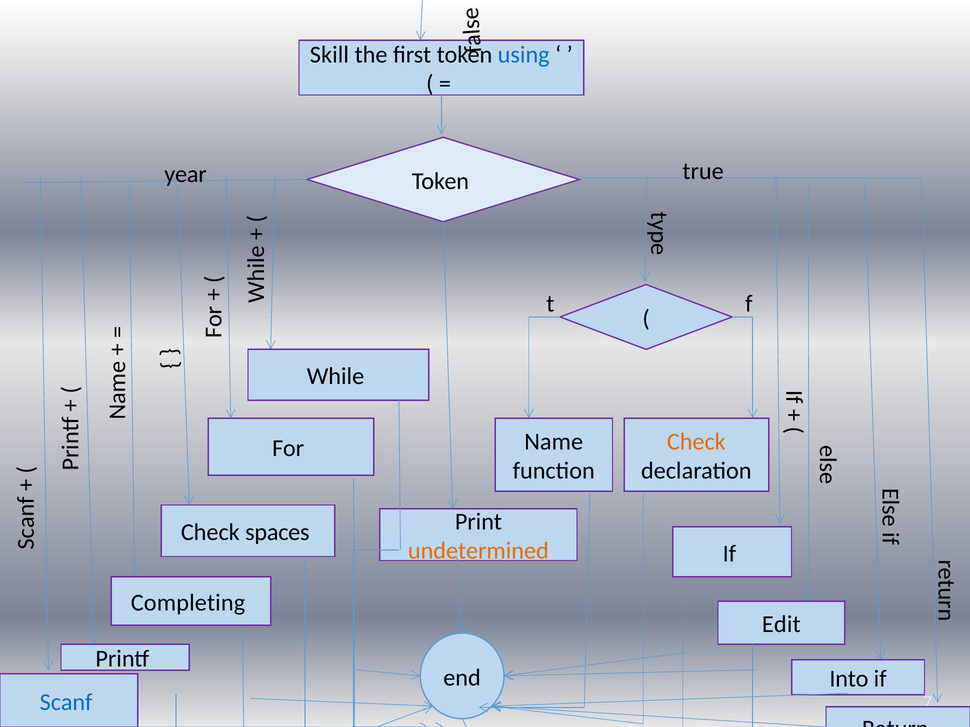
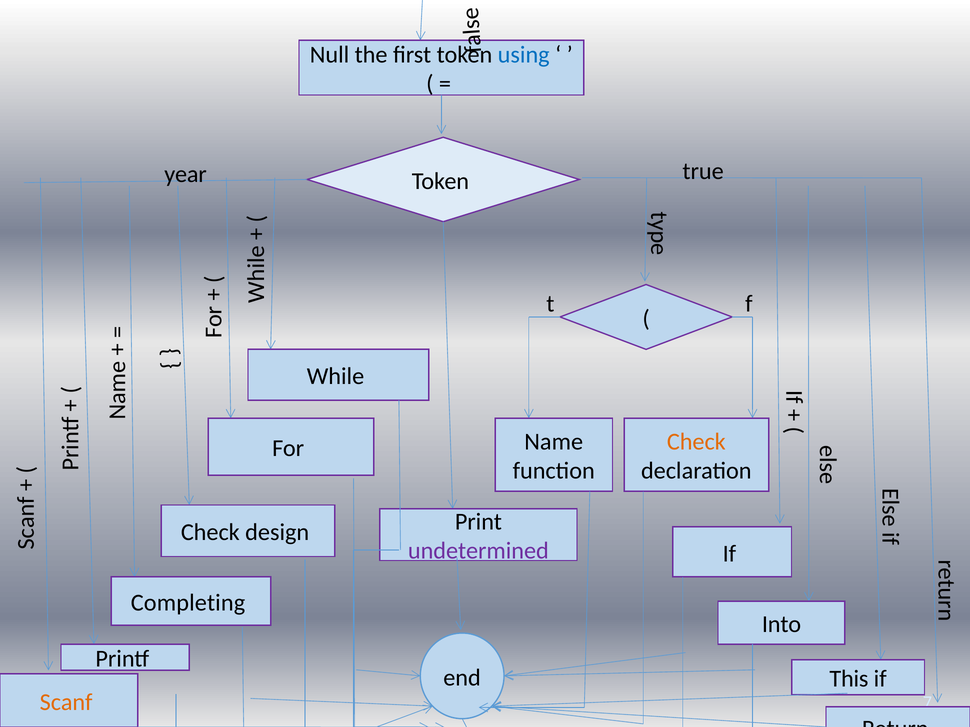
Skill: Skill -> Null
spaces: spaces -> design
undetermined colour: orange -> purple
Edit: Edit -> Into
Into: Into -> This
Scanf colour: blue -> orange
